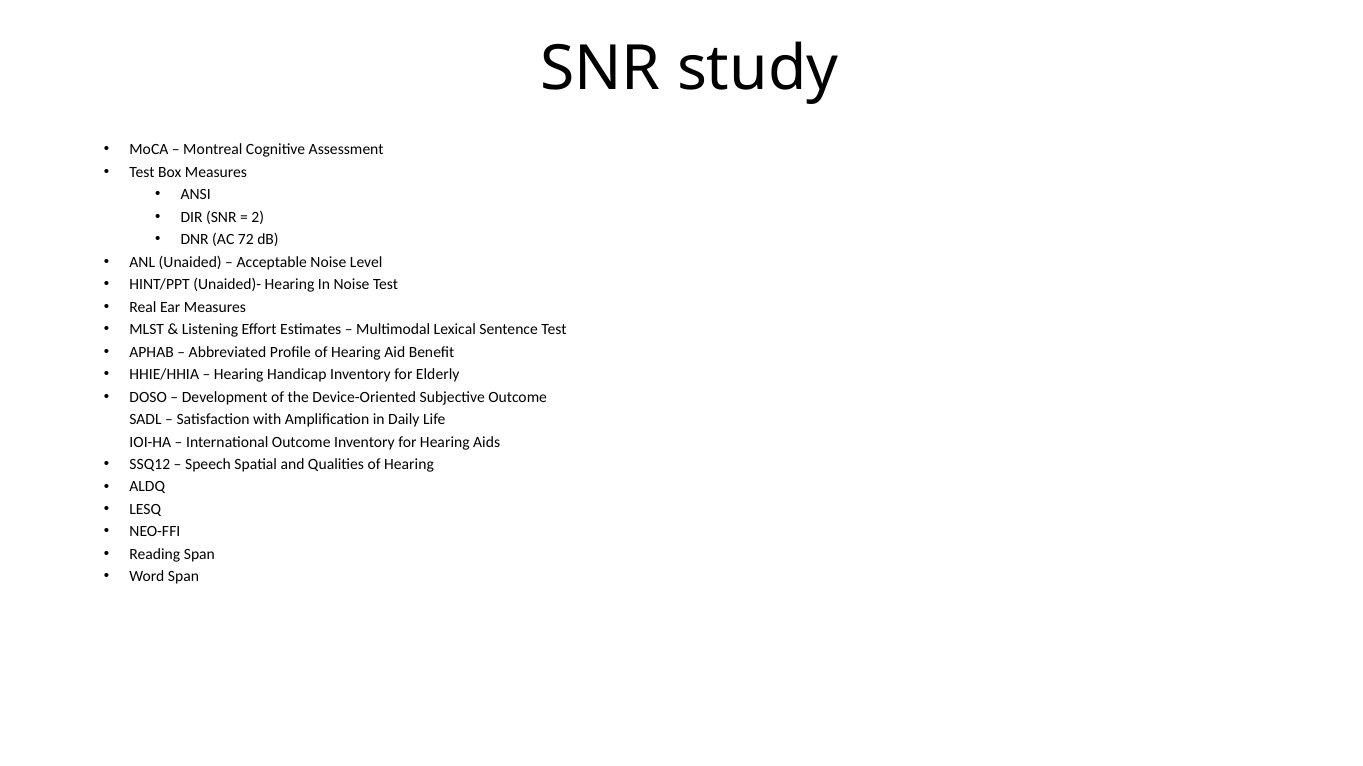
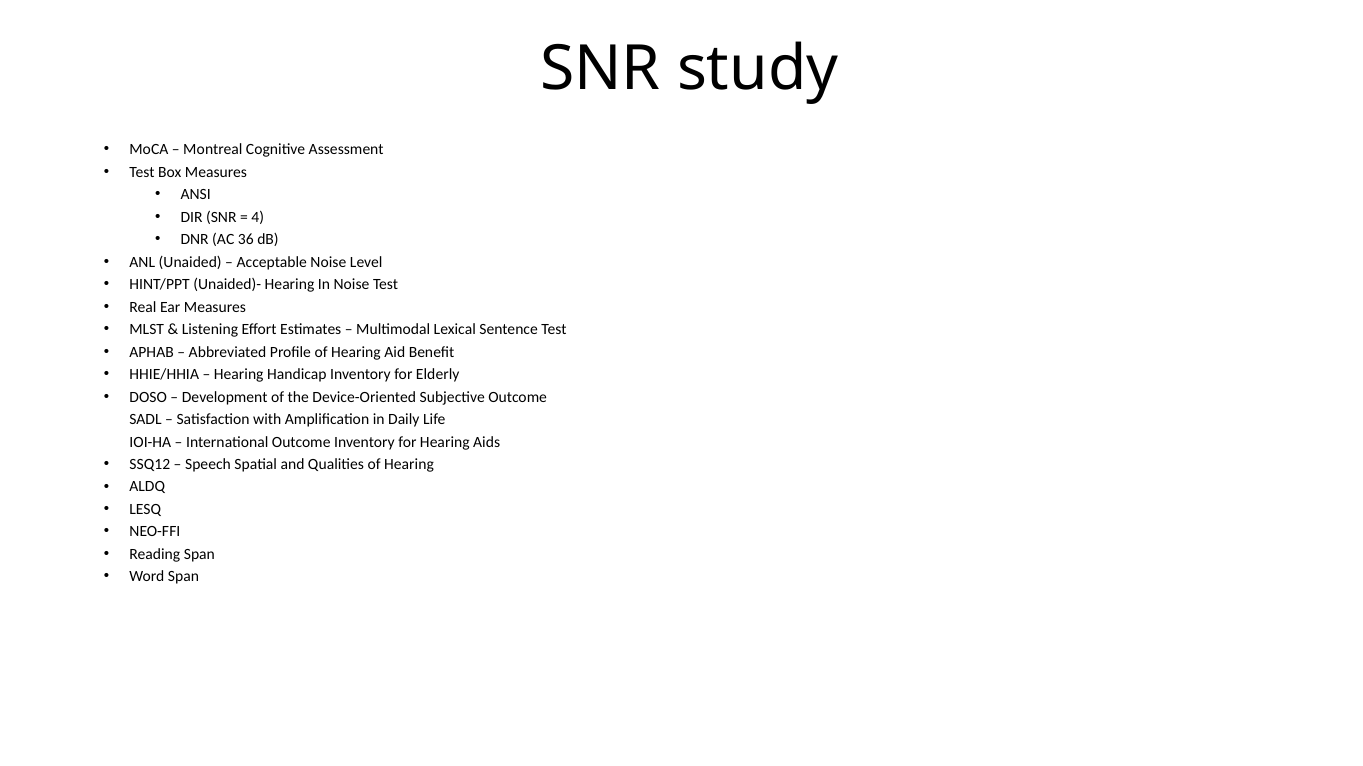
2: 2 -> 4
72: 72 -> 36
